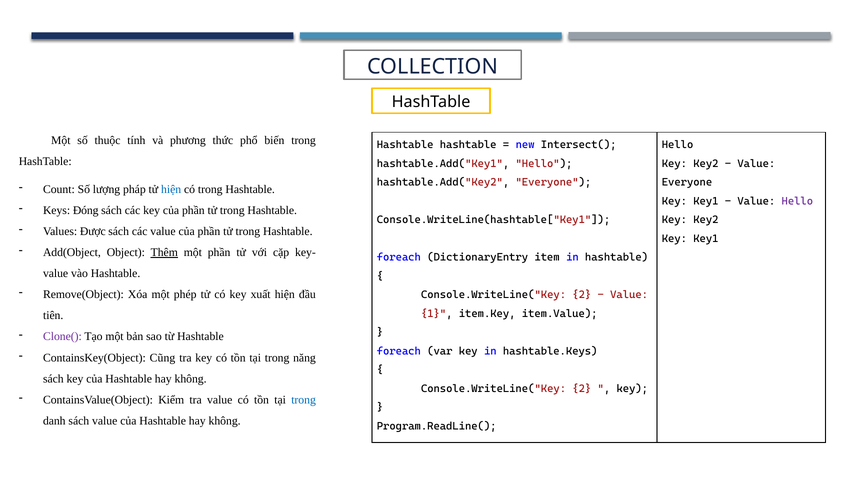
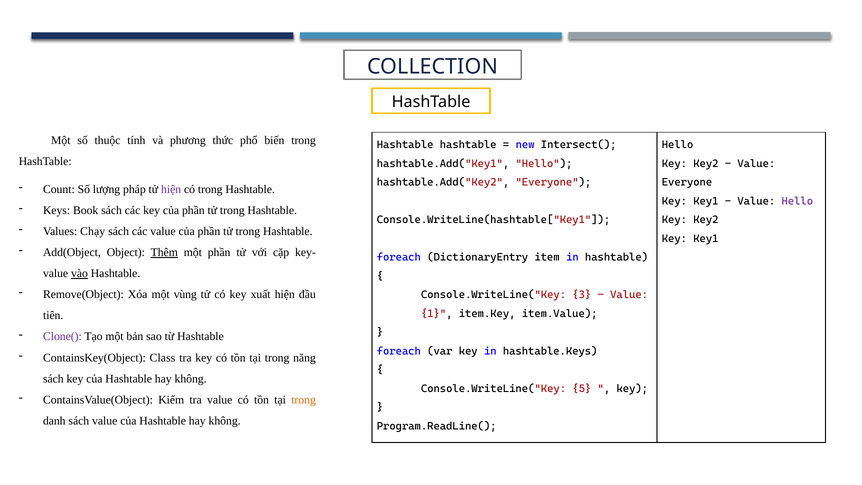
hiện at (171, 189) colour: blue -> purple
Đóng: Đóng -> Book
Được: Được -> Chạy
vào underline: none -> present
phép: phép -> vùng
2 at (582, 295): 2 -> 3
Cũng: Cũng -> Class
2 at (582, 388): 2 -> 5
trong at (304, 400) colour: blue -> orange
